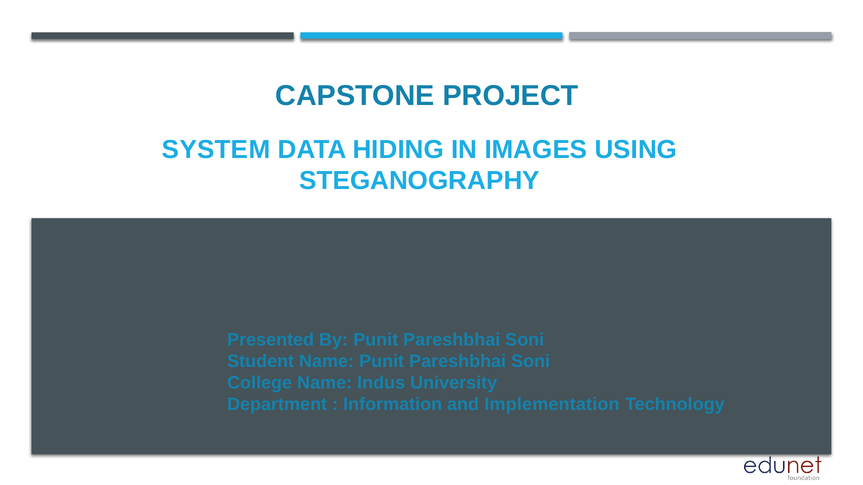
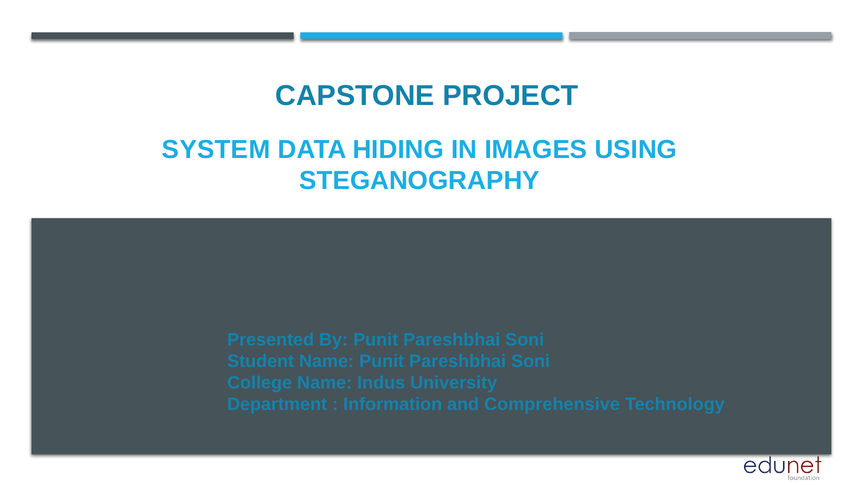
Implementation: Implementation -> Comprehensive
